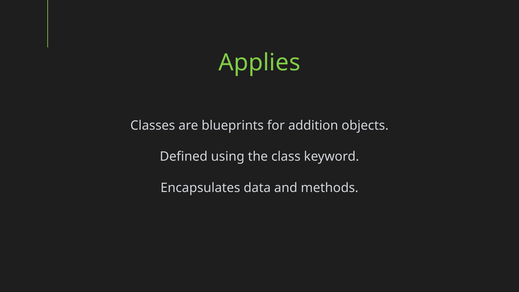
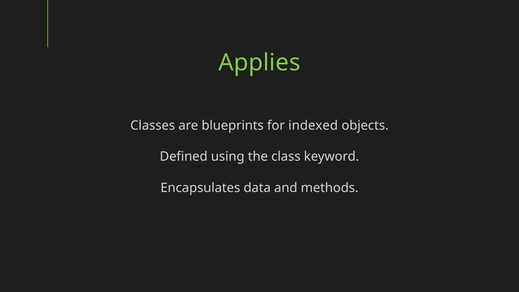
addition: addition -> indexed
